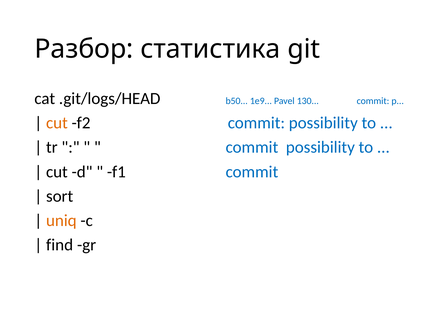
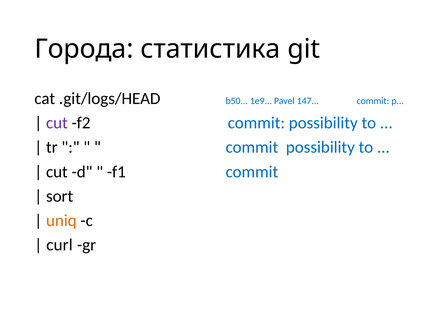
Разбор: Разбор -> Города
130: 130 -> 147
cut at (57, 123) colour: orange -> purple
find: find -> curl
